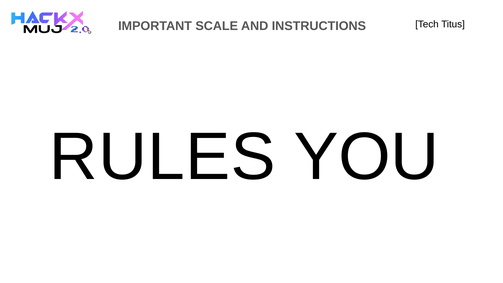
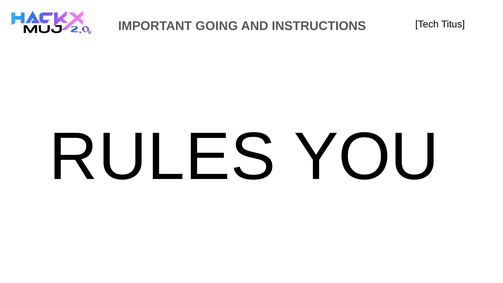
SCALE: SCALE -> GOING
